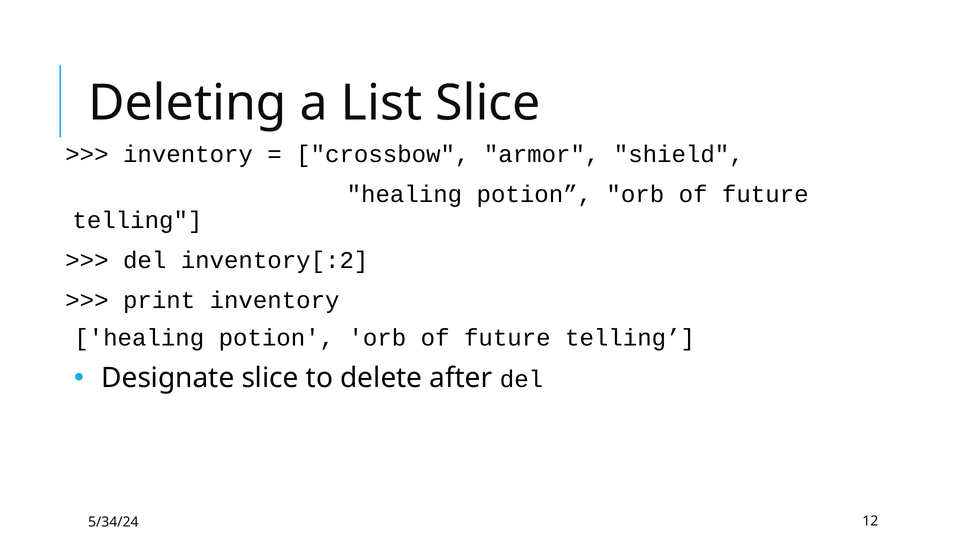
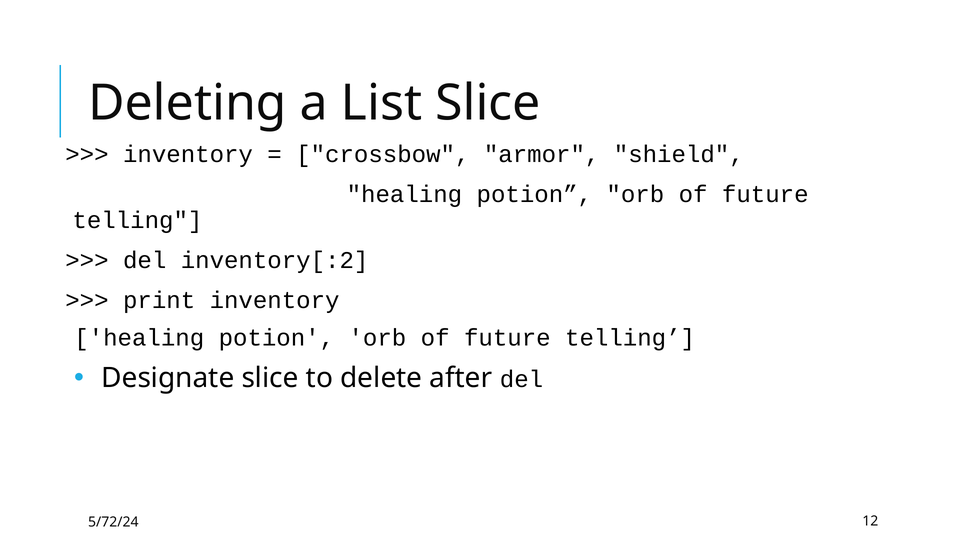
5/34/24: 5/34/24 -> 5/72/24
